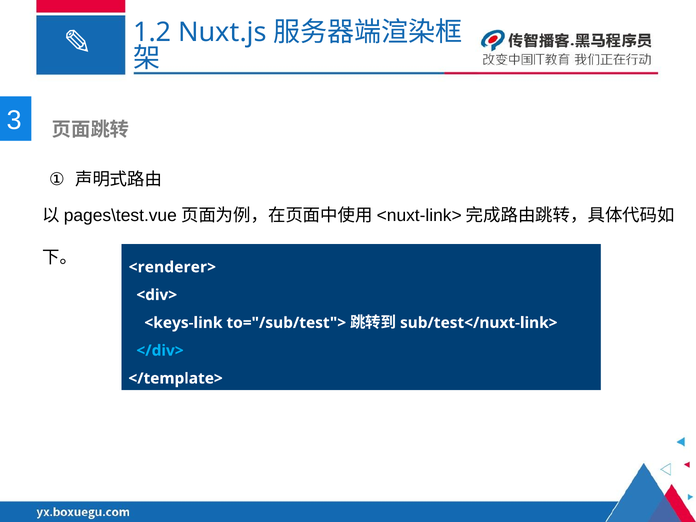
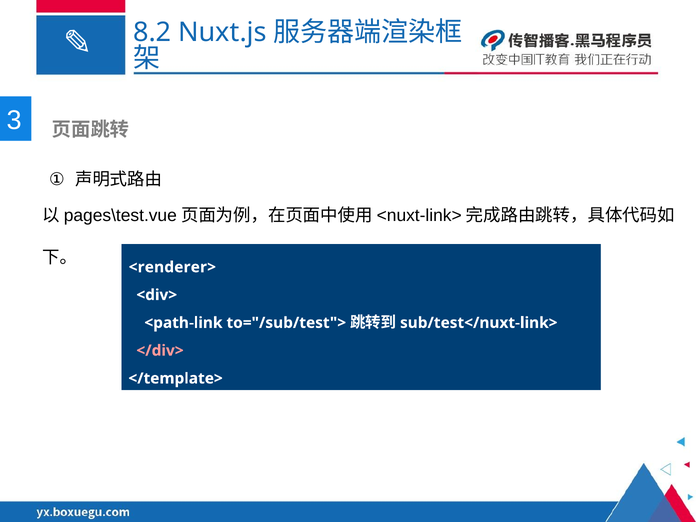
1.2: 1.2 -> 8.2
<keys-link: <keys-link -> <path-link
</div> colour: light blue -> pink
